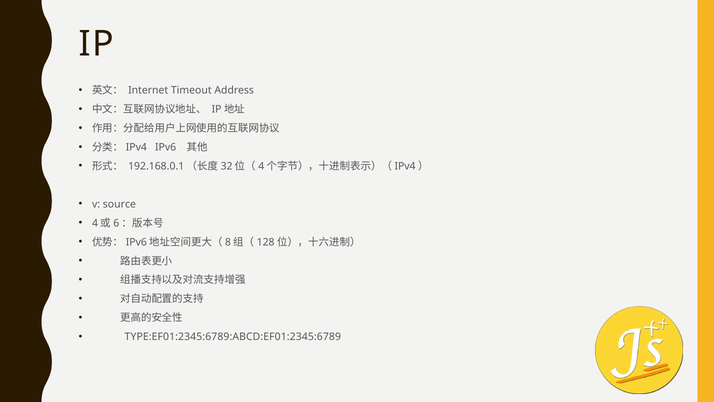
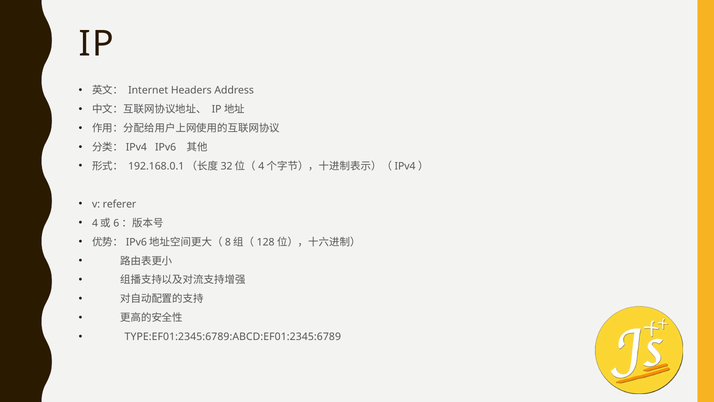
Timeout: Timeout -> Headers
source: source -> referer
